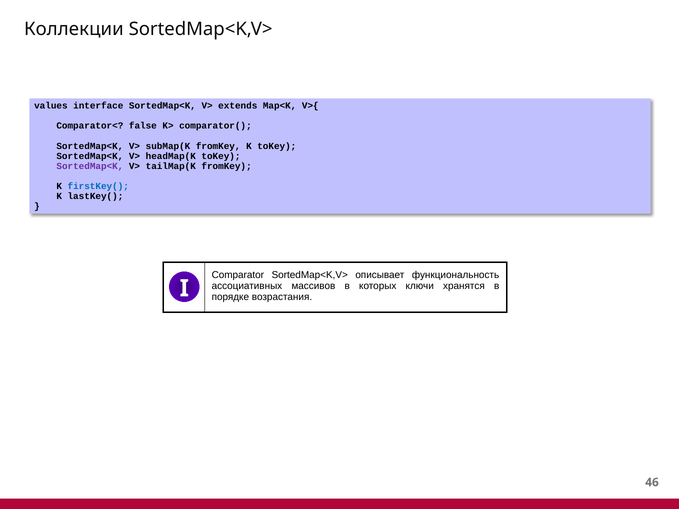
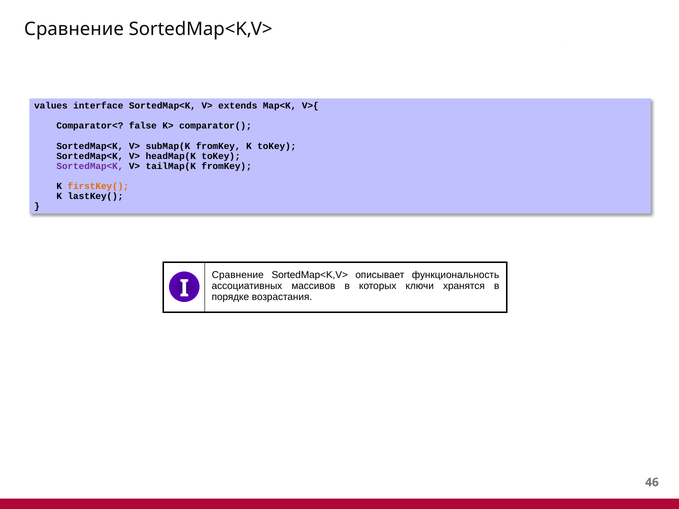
Коллекции at (74, 29): Коллекции -> Сравнение
firstKey( colour: blue -> orange
Comparator at (238, 275): Comparator -> Сравнение
